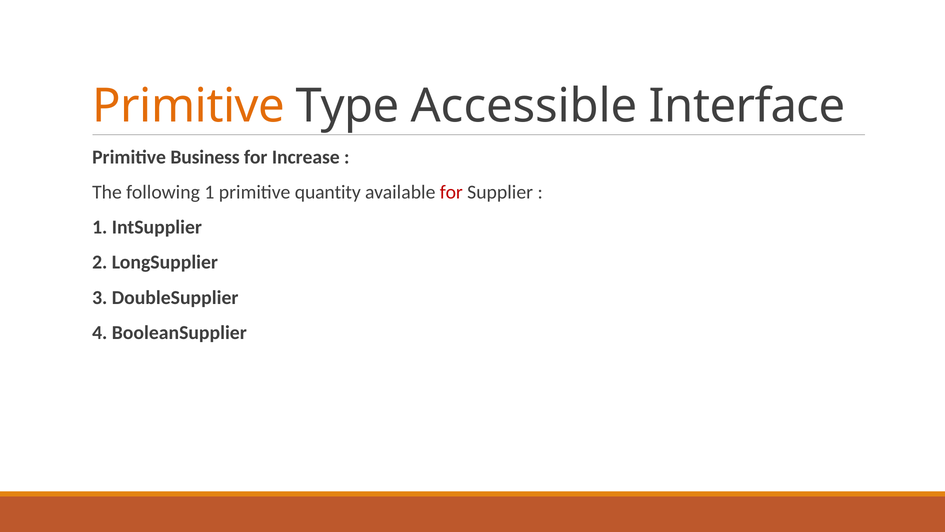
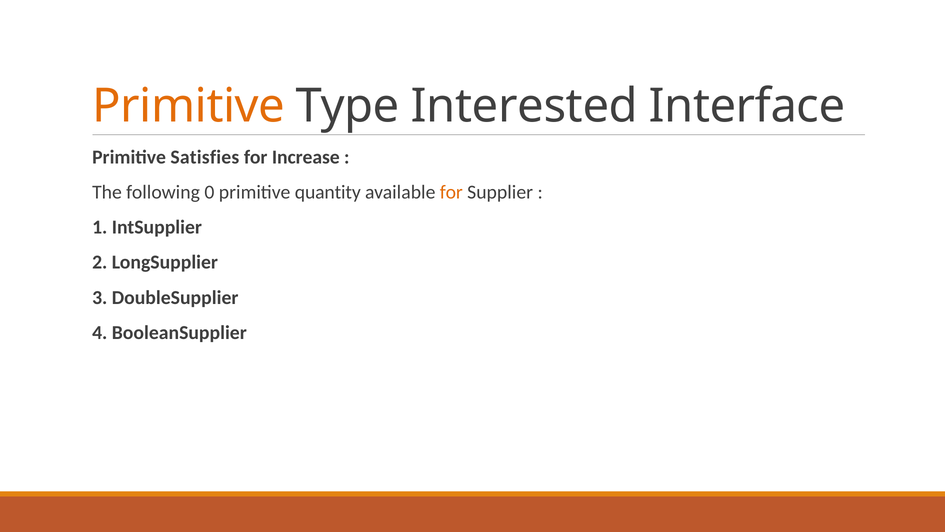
Accessible: Accessible -> Interested
Business: Business -> Satisfies
following 1: 1 -> 0
for at (451, 192) colour: red -> orange
